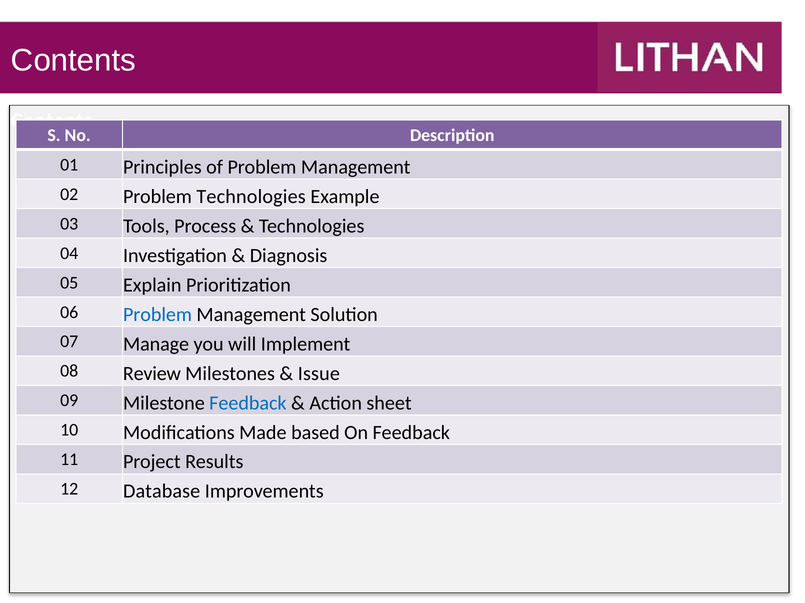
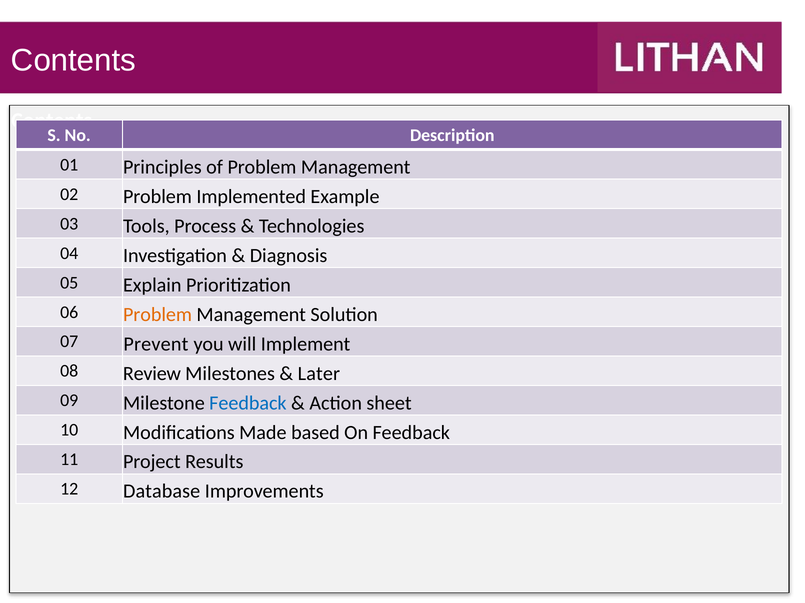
Problem Technologies: Technologies -> Implemented
Problem at (158, 315) colour: blue -> orange
Manage: Manage -> Prevent
Issue: Issue -> Later
